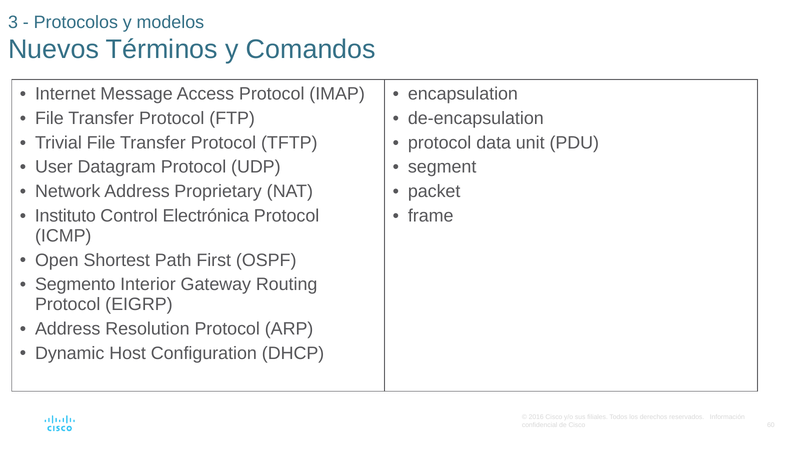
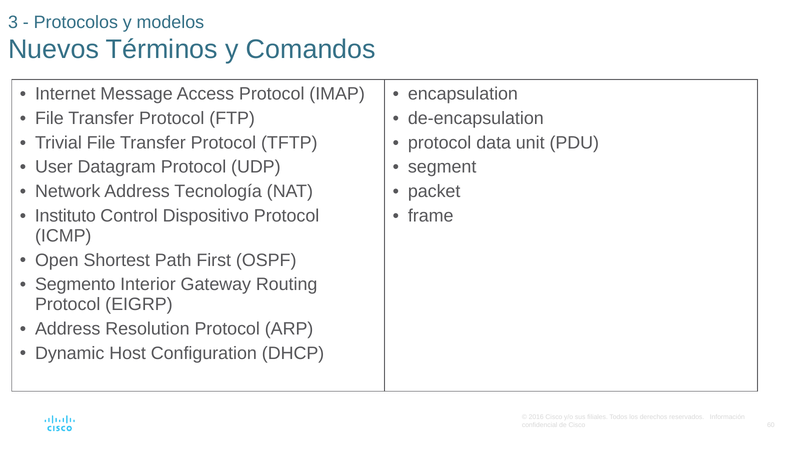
Proprietary: Proprietary -> Tecnología
Electrónica: Electrónica -> Dispositivo
